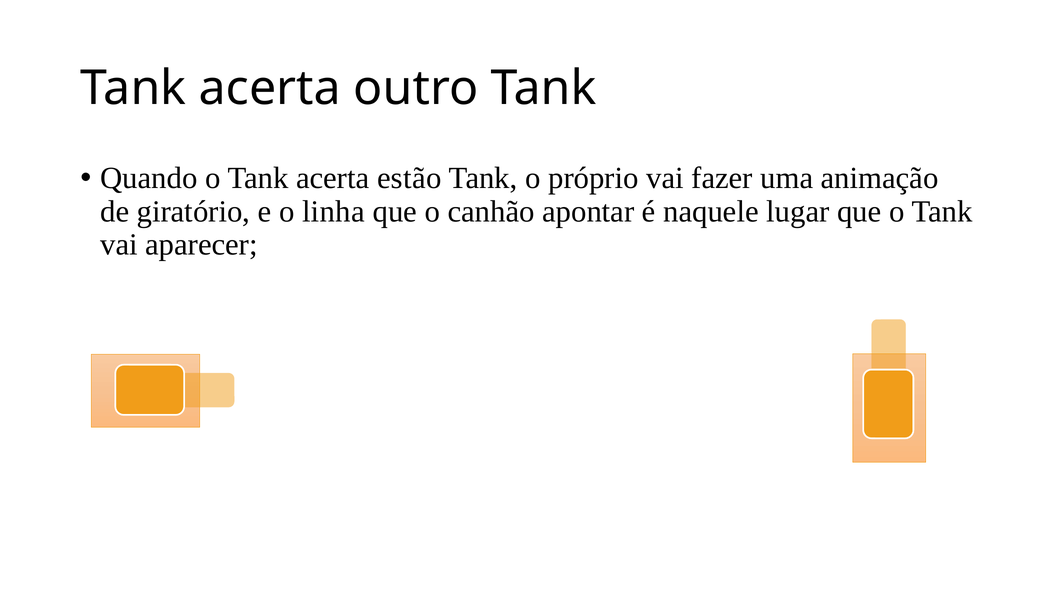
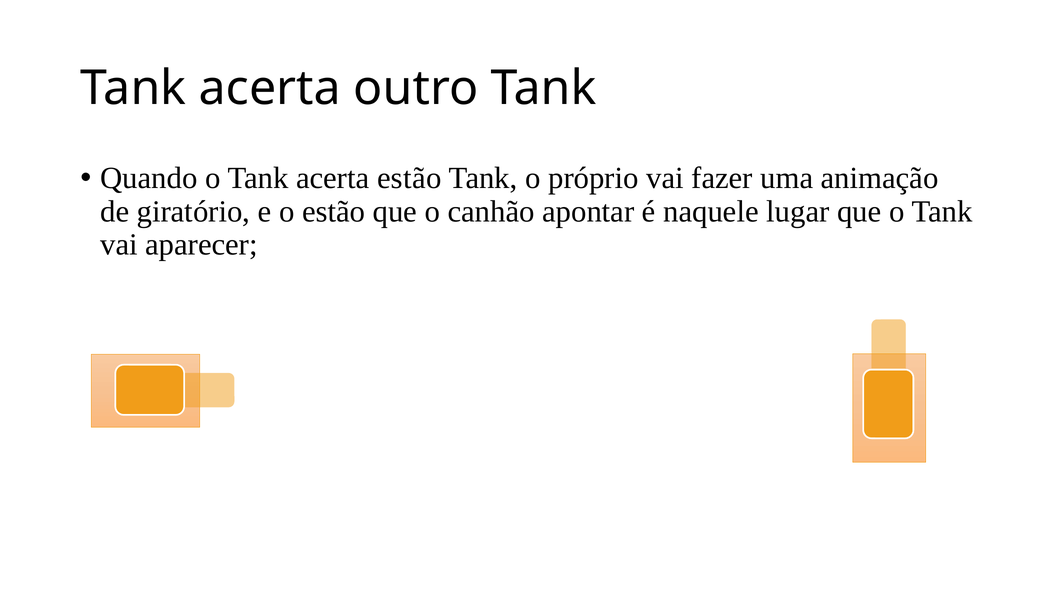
o linha: linha -> estão
